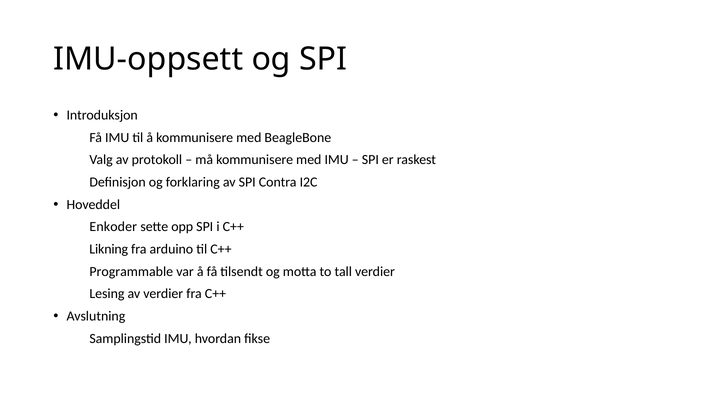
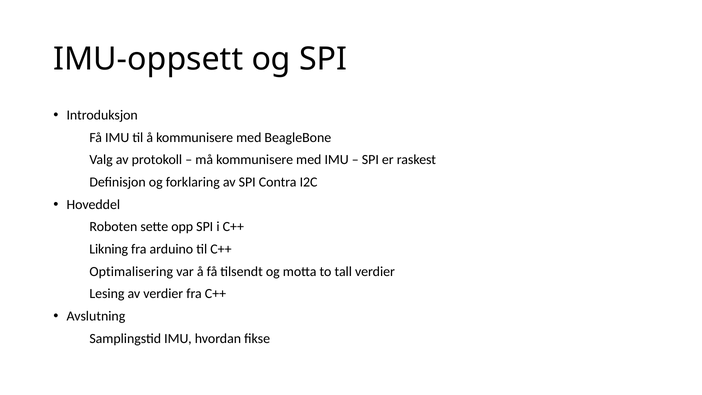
Enkoder: Enkoder -> Roboten
Programmable: Programmable -> Optimalisering
